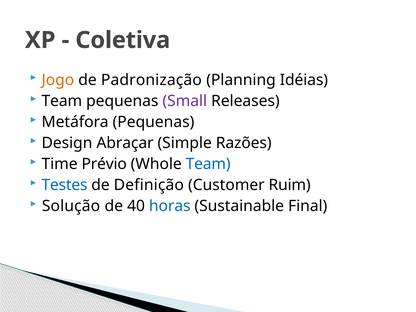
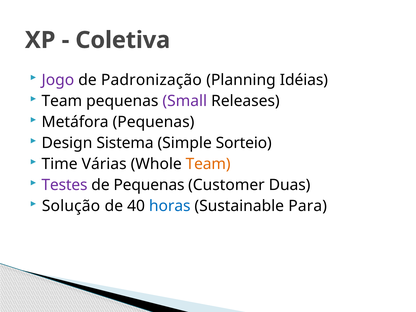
Jogo colour: orange -> purple
Abraçar: Abraçar -> Sistema
Razões: Razões -> Sorteio
Prévio: Prévio -> Várias
Team at (208, 164) colour: blue -> orange
Testes colour: blue -> purple
de Definição: Definição -> Pequenas
Ruim: Ruim -> Duas
Final: Final -> Para
